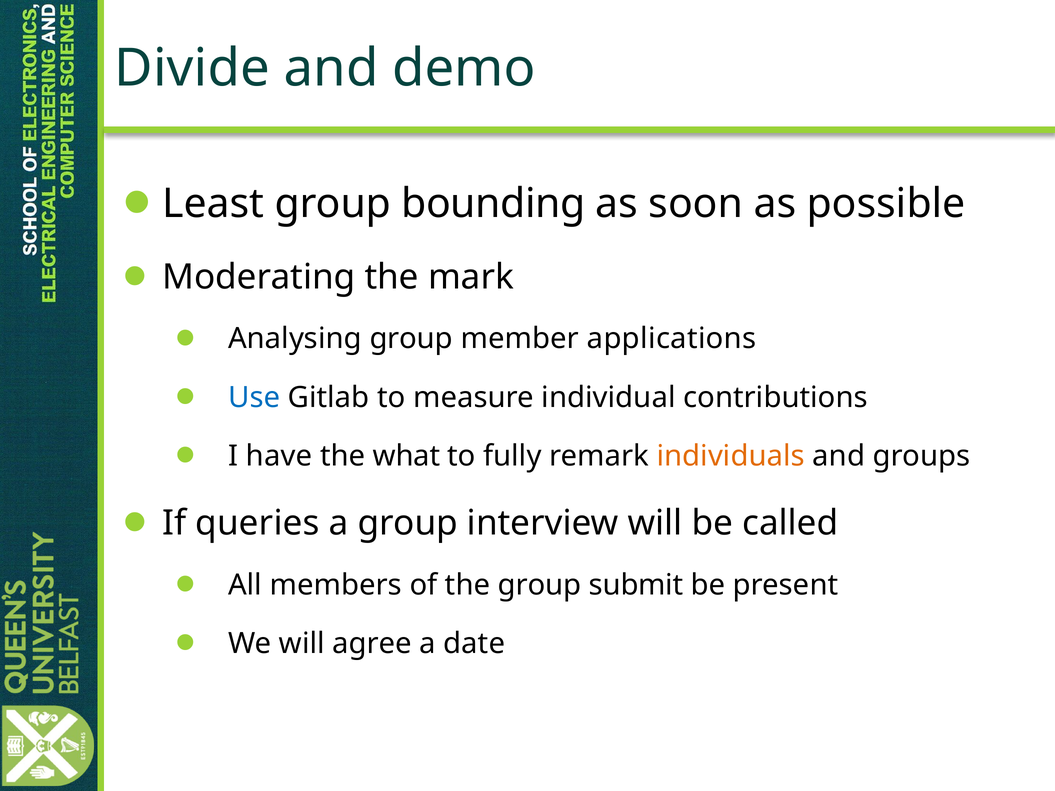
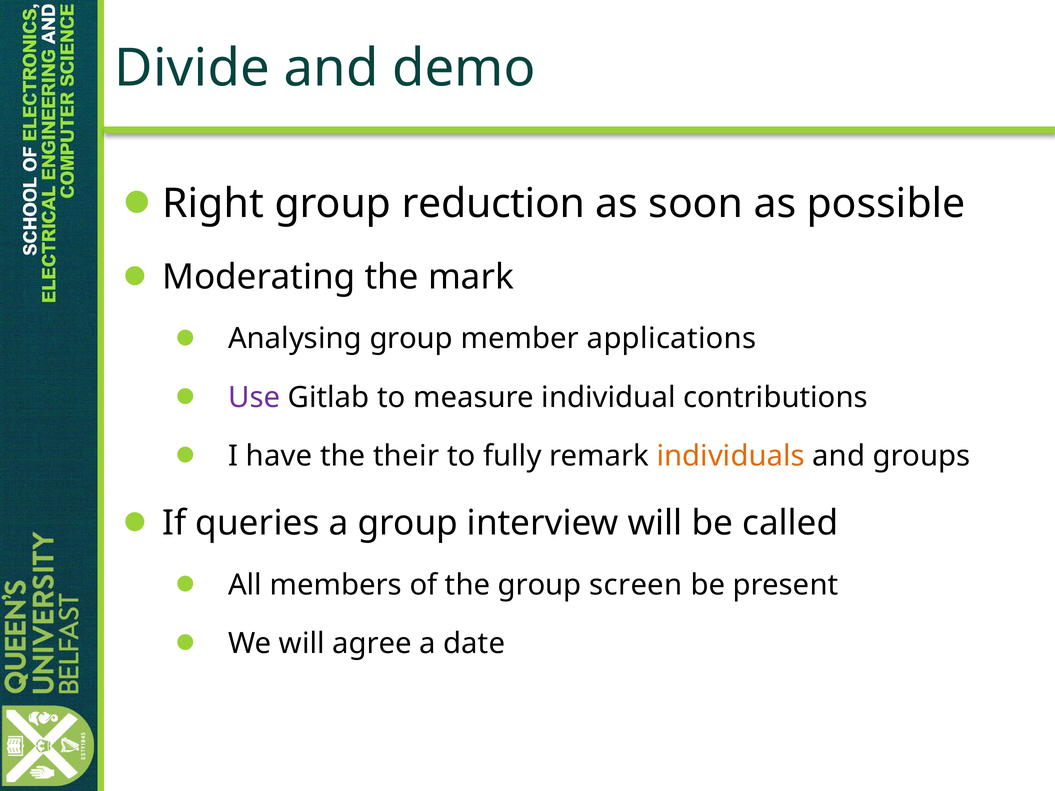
Least: Least -> Right
bounding: bounding -> reduction
Use colour: blue -> purple
what: what -> their
submit: submit -> screen
